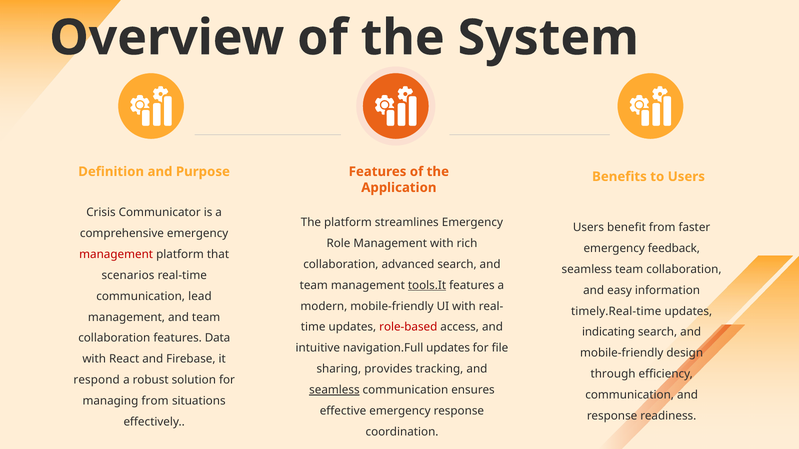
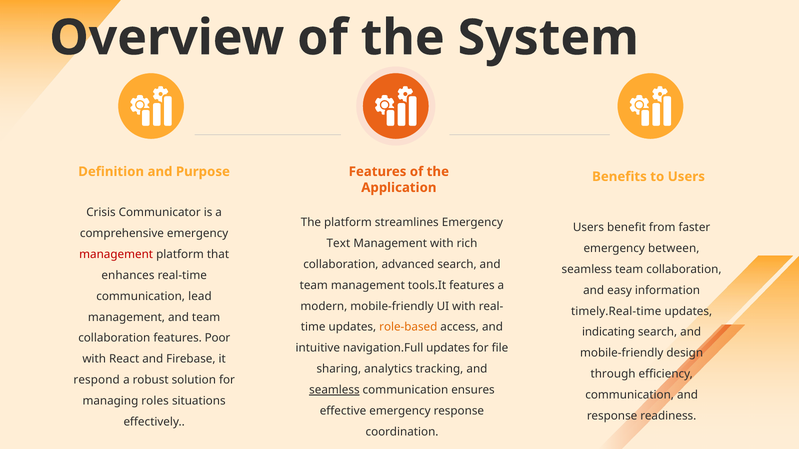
Role: Role -> Text
feedback: feedback -> between
scenarios: scenarios -> enhances
tools.It underline: present -> none
role-based colour: red -> orange
Data: Data -> Poor
provides: provides -> analytics
managing from: from -> roles
